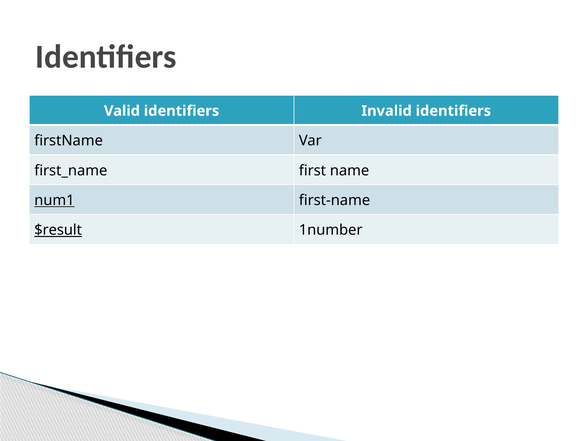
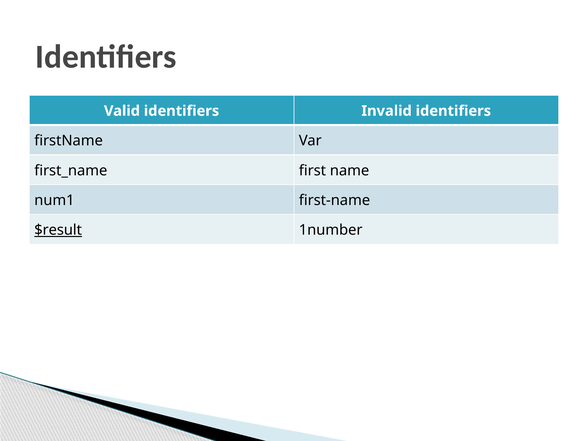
num1 underline: present -> none
